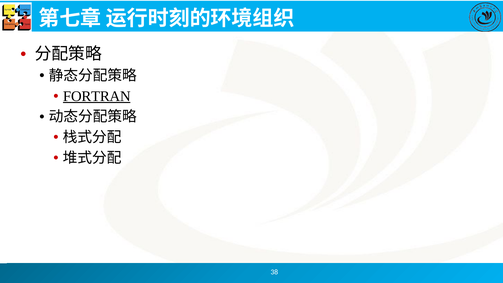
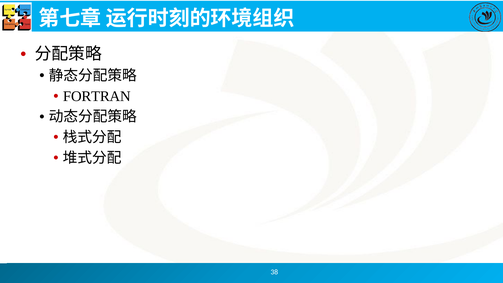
FORTRAN underline: present -> none
